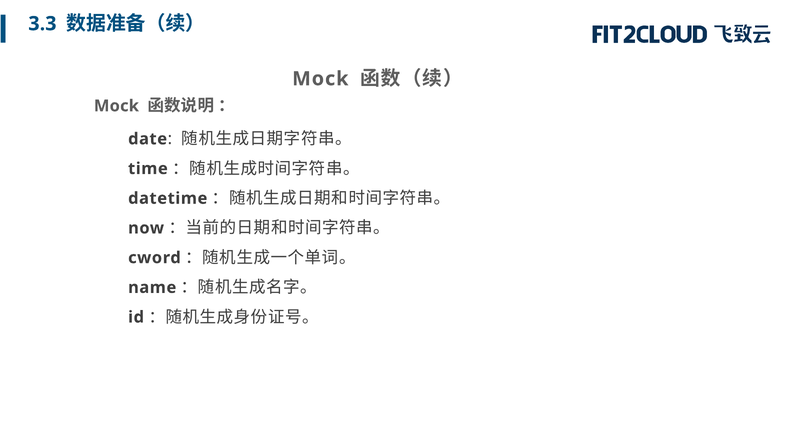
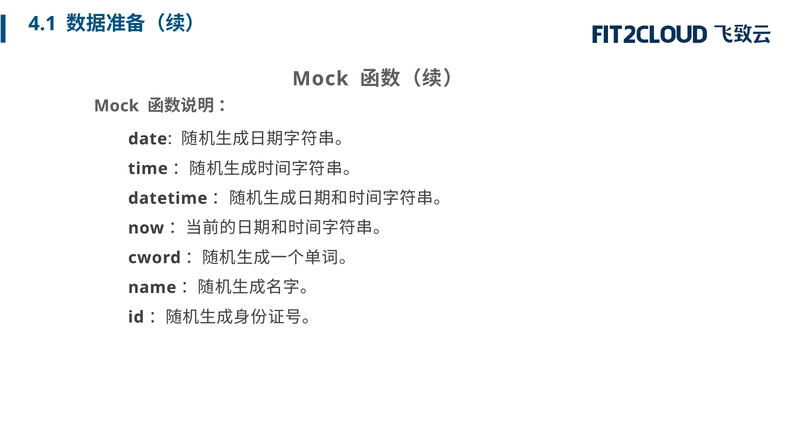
3.3: 3.3 -> 4.1
